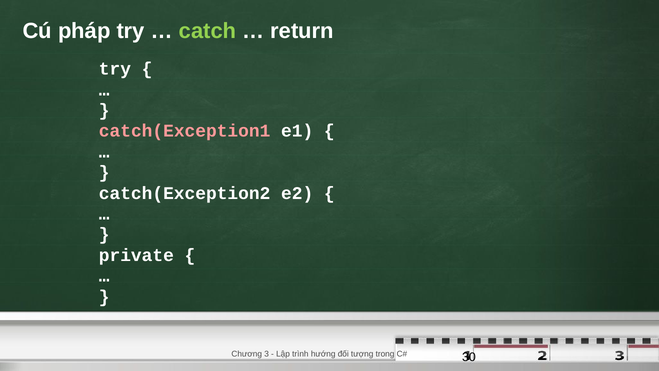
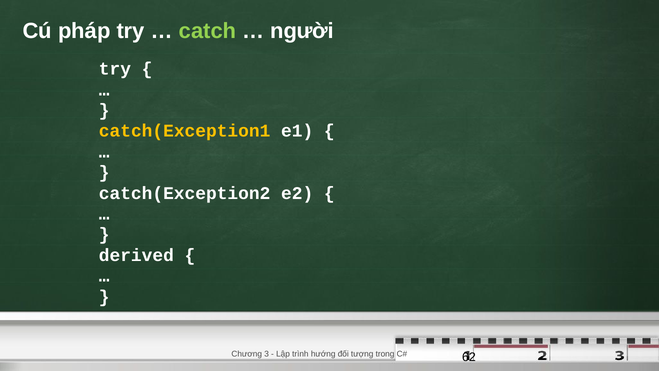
return: return -> người
catch(Exception1 colour: pink -> yellow
private: private -> derived
30: 30 -> 62
